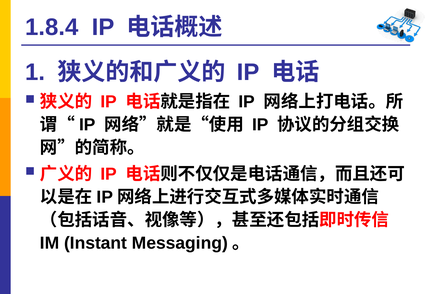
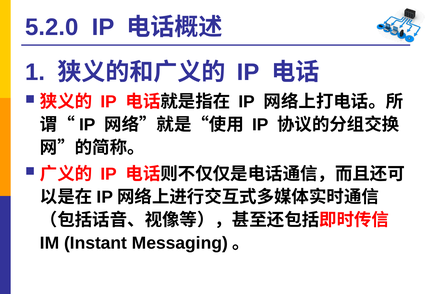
1.8.4: 1.8.4 -> 5.2.0
